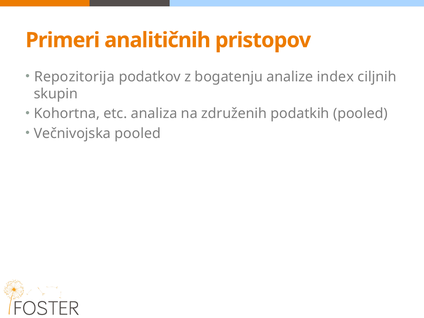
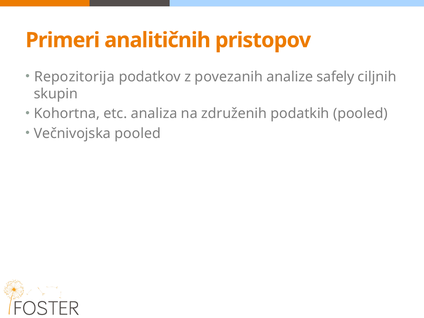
bogatenju: bogatenju -> povezanih
index: index -> safely
